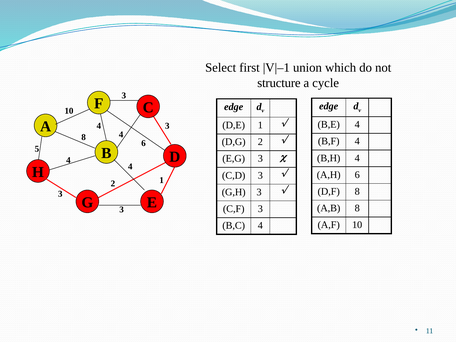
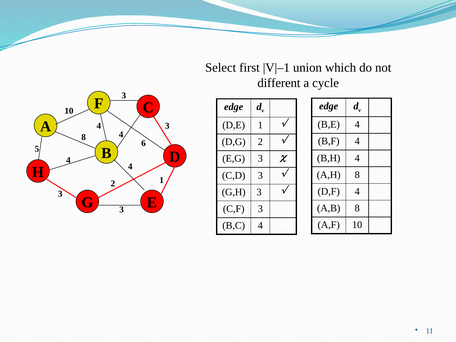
structure: structure -> different
A,H 6: 6 -> 8
D,F 8: 8 -> 4
